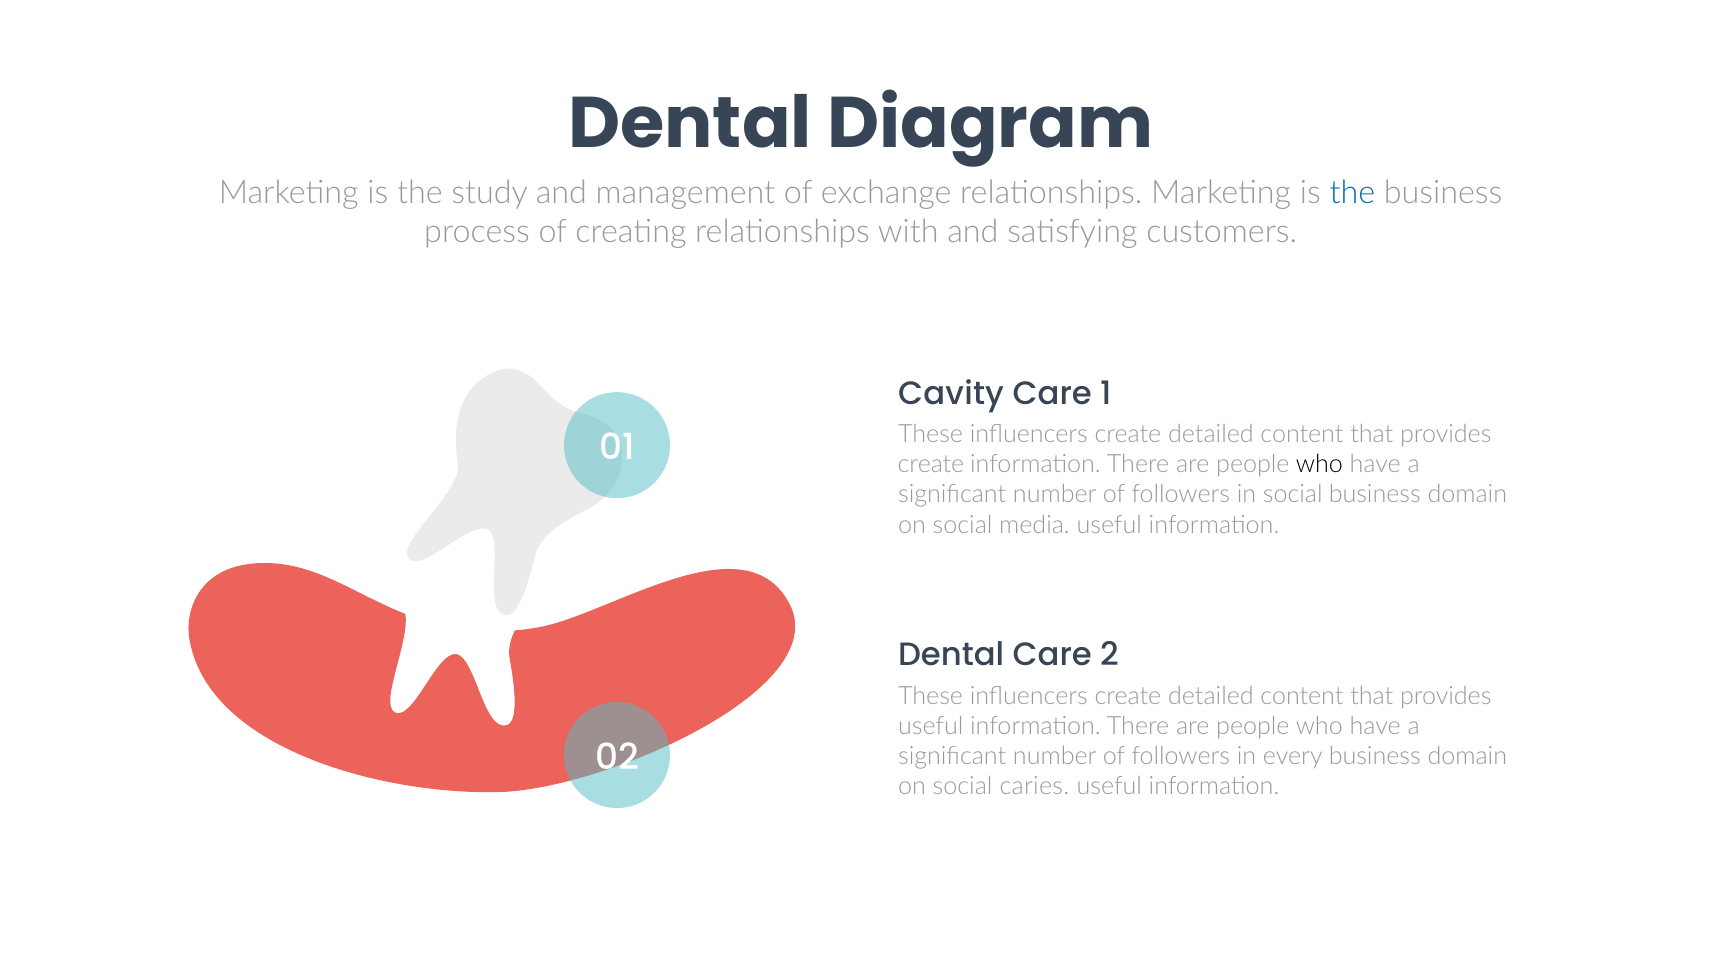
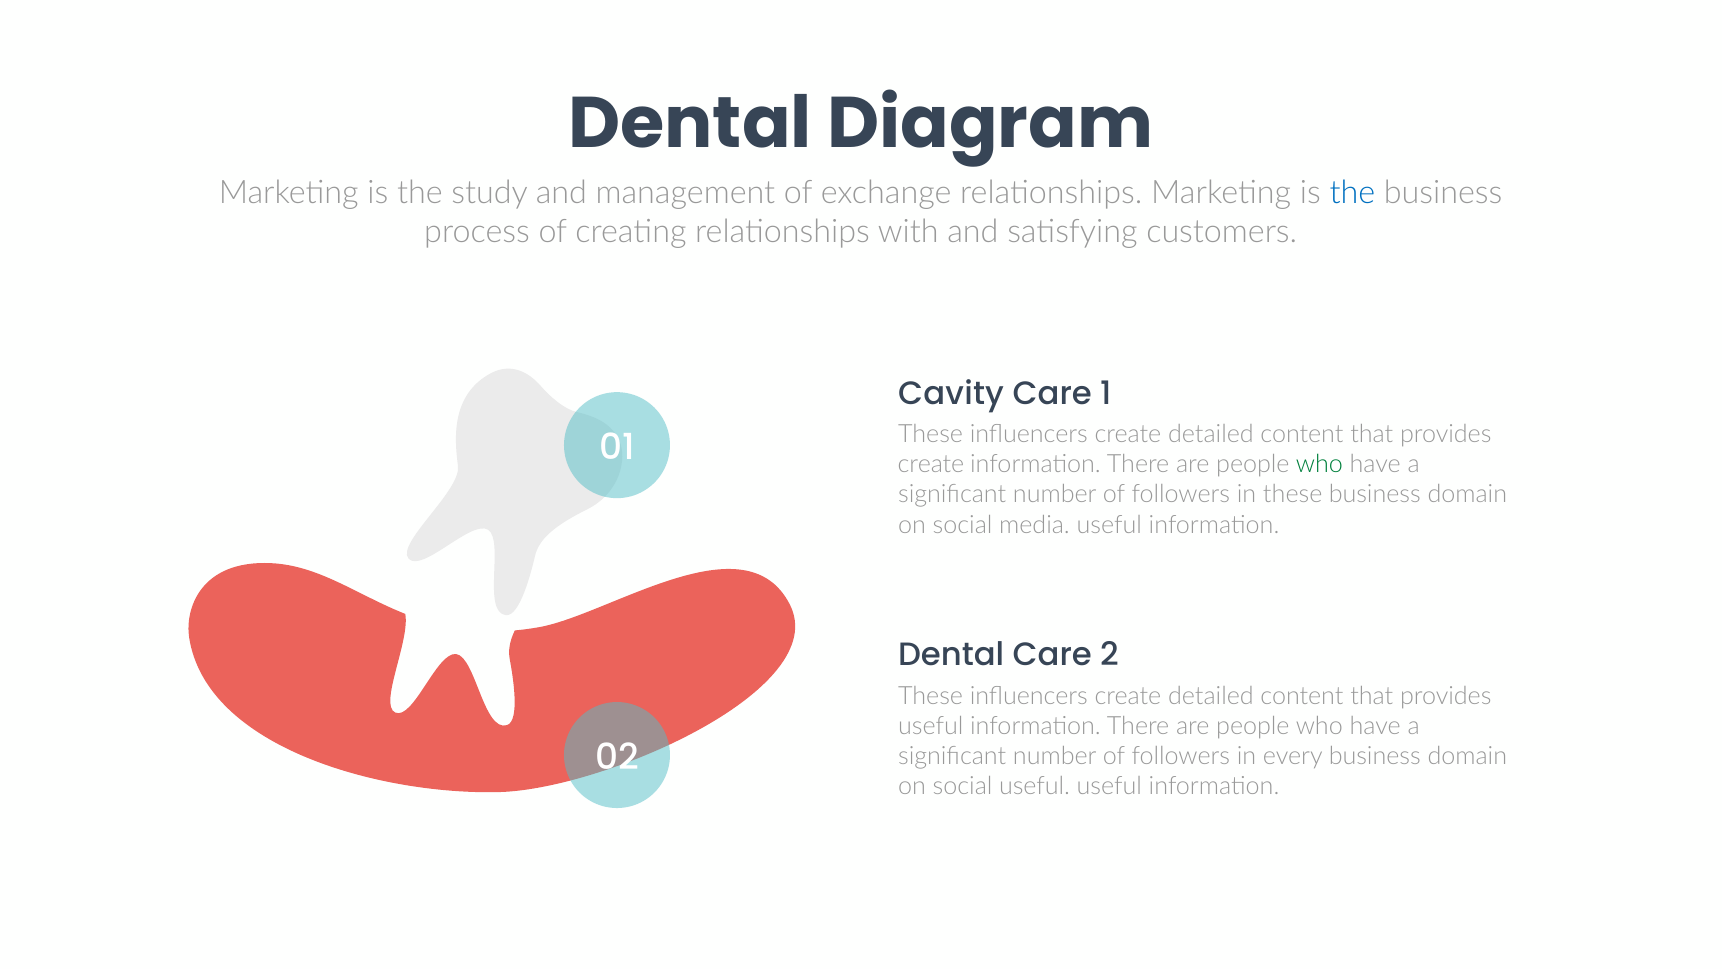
who at (1319, 464) colour: black -> green
in social: social -> these
social caries: caries -> useful
